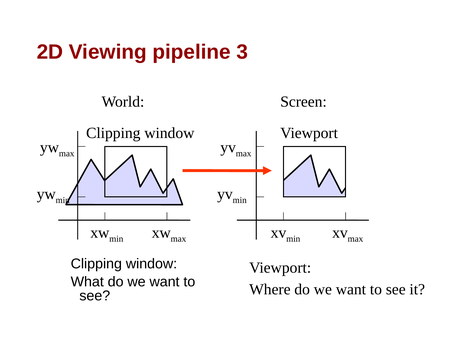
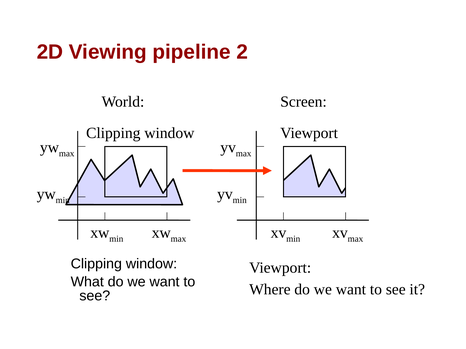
3: 3 -> 2
